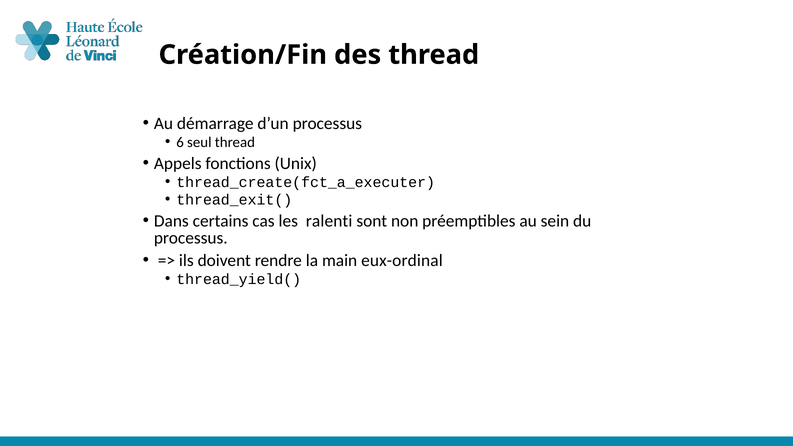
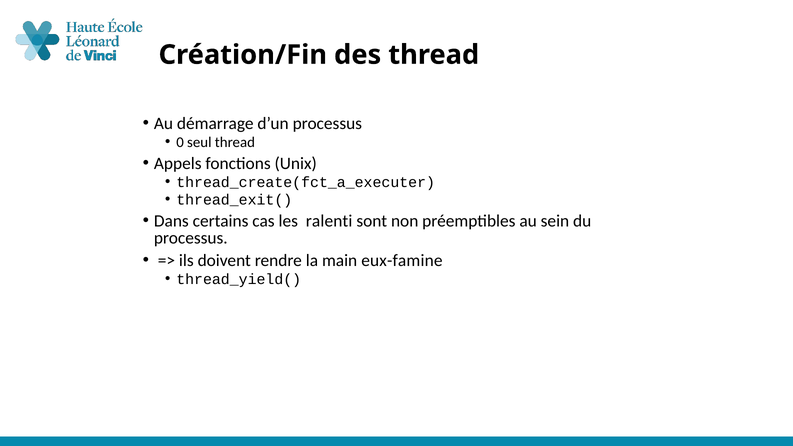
6: 6 -> 0
eux-ordinal: eux-ordinal -> eux-famine
